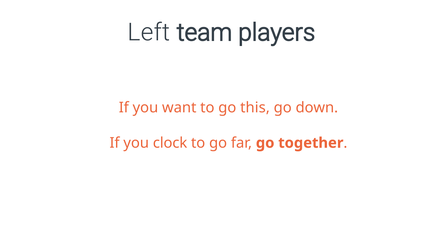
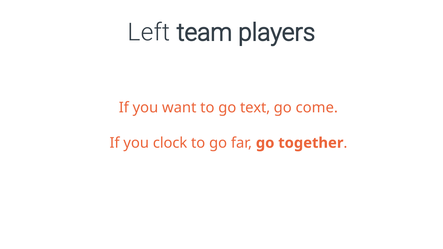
this: this -> text
down: down -> come
